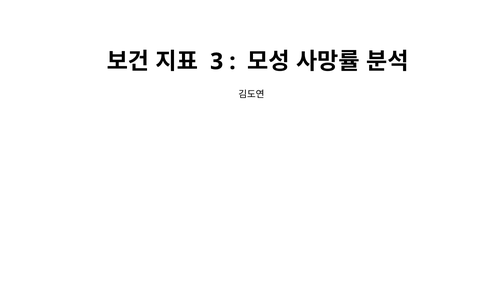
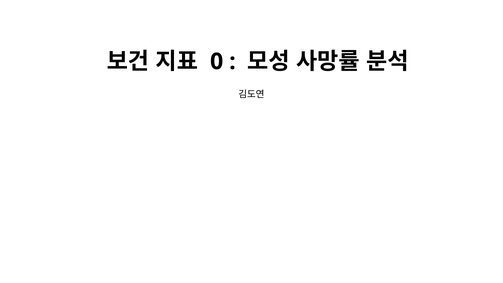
3: 3 -> 0
